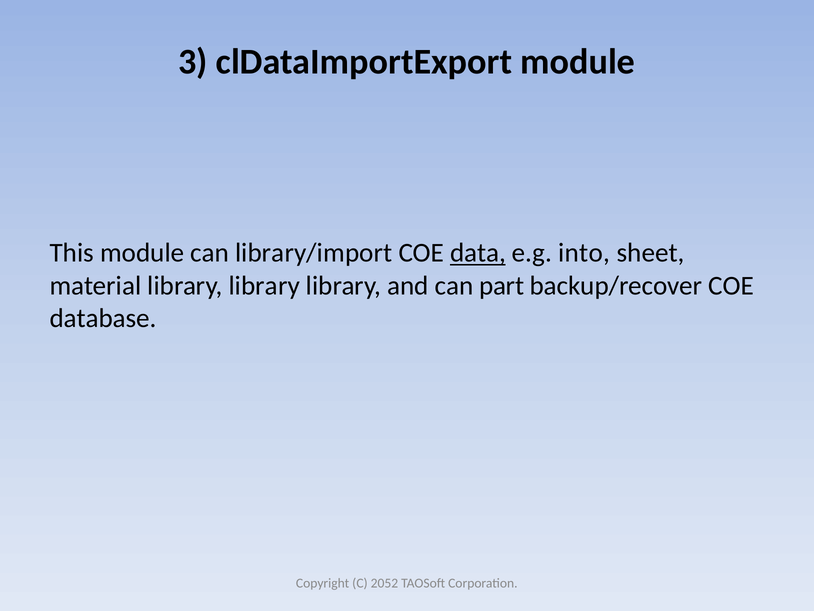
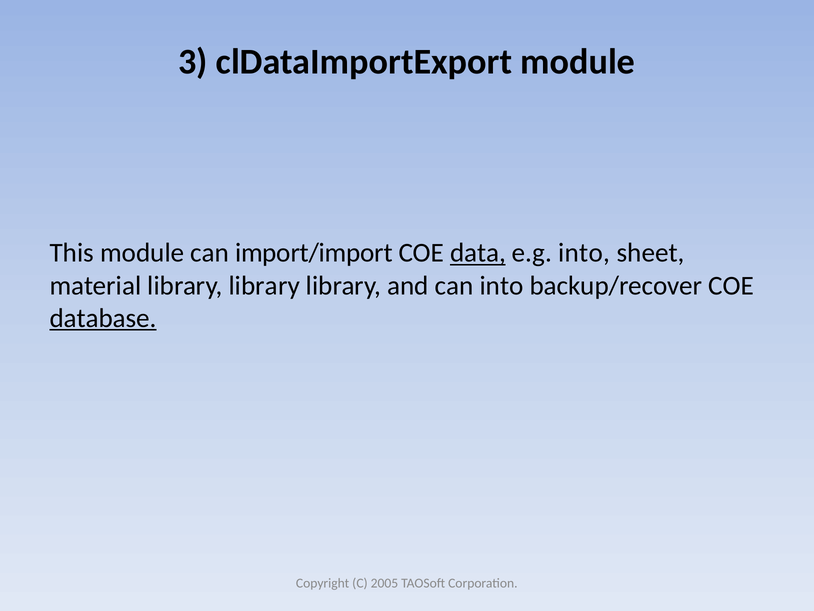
library/import: library/import -> import/import
can part: part -> into
database underline: none -> present
2052: 2052 -> 2005
